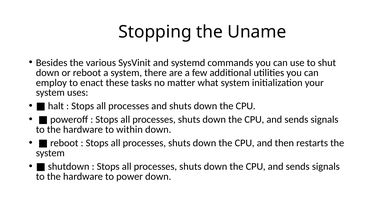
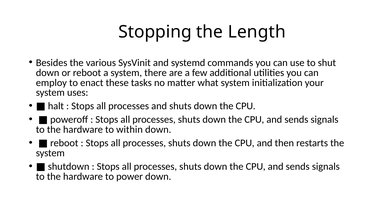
Uname: Uname -> Length
